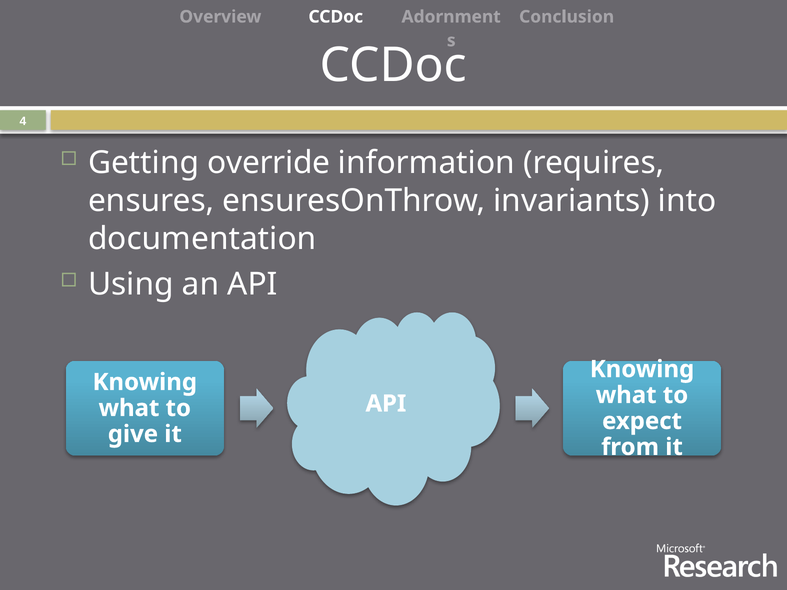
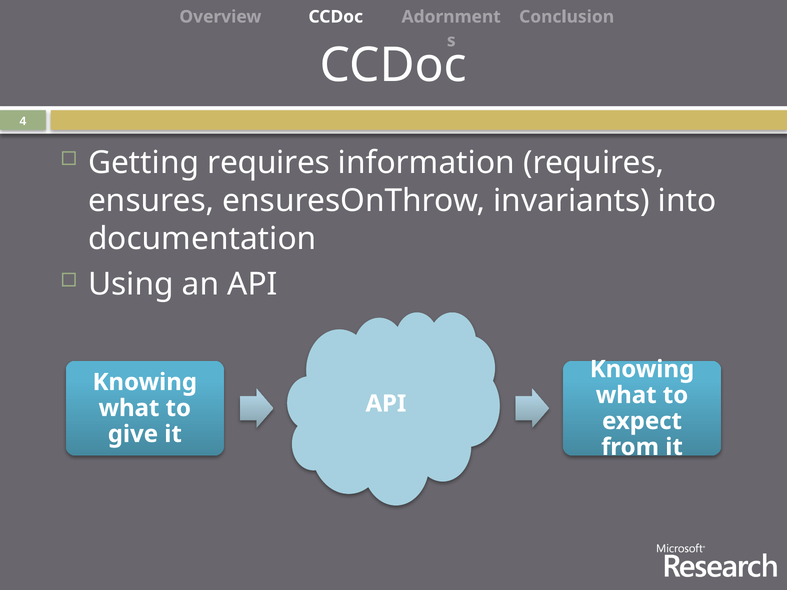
Getting override: override -> requires
